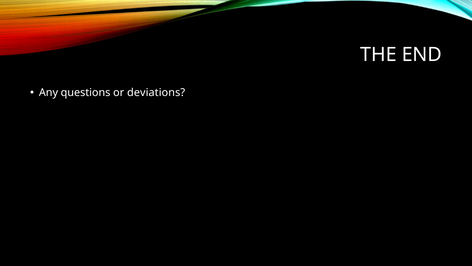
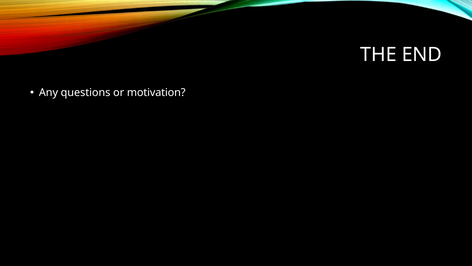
deviations: deviations -> motivation
